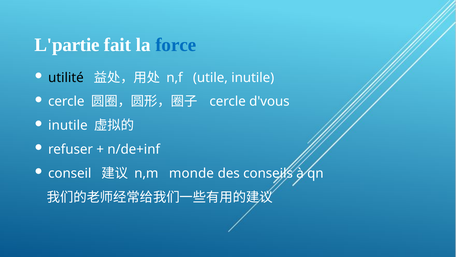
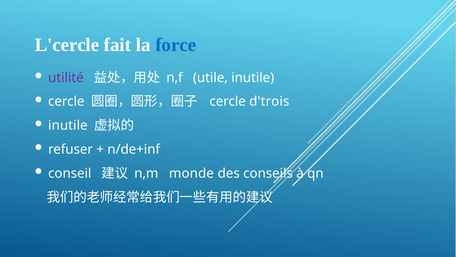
L'partie: L'partie -> L'cercle
utilité colour: black -> purple
d'vous: d'vous -> d'trois
